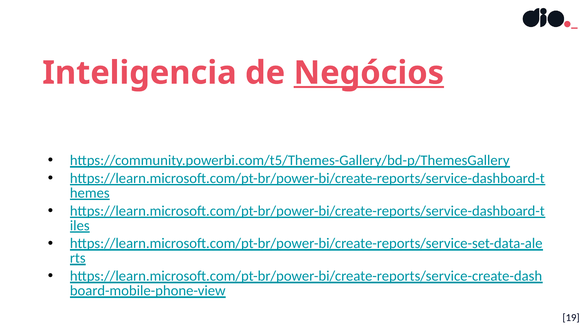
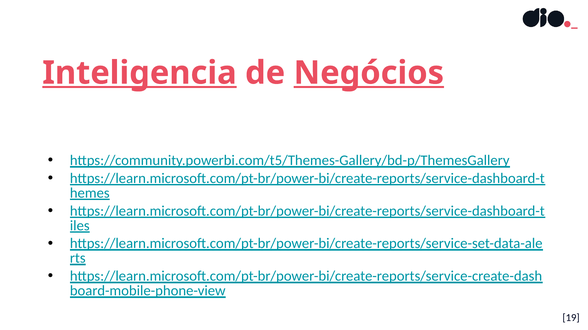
Inteligencia underline: none -> present
